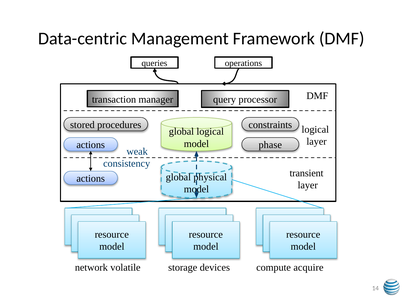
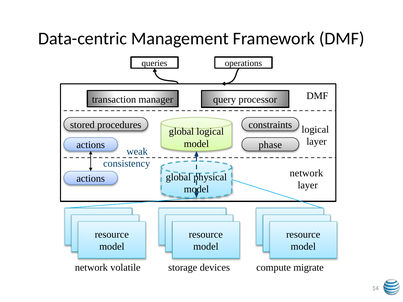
transient at (307, 173): transient -> network
acquire: acquire -> migrate
